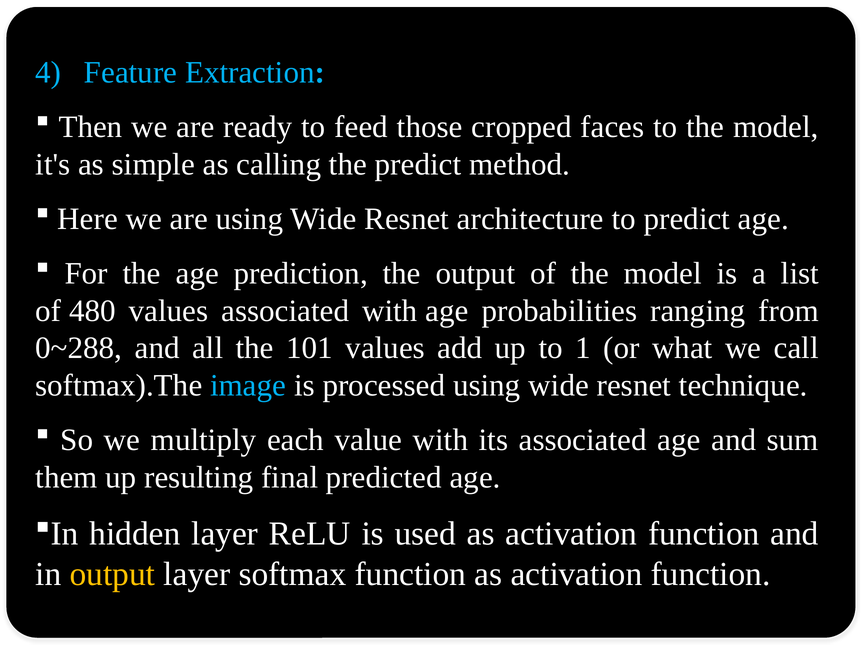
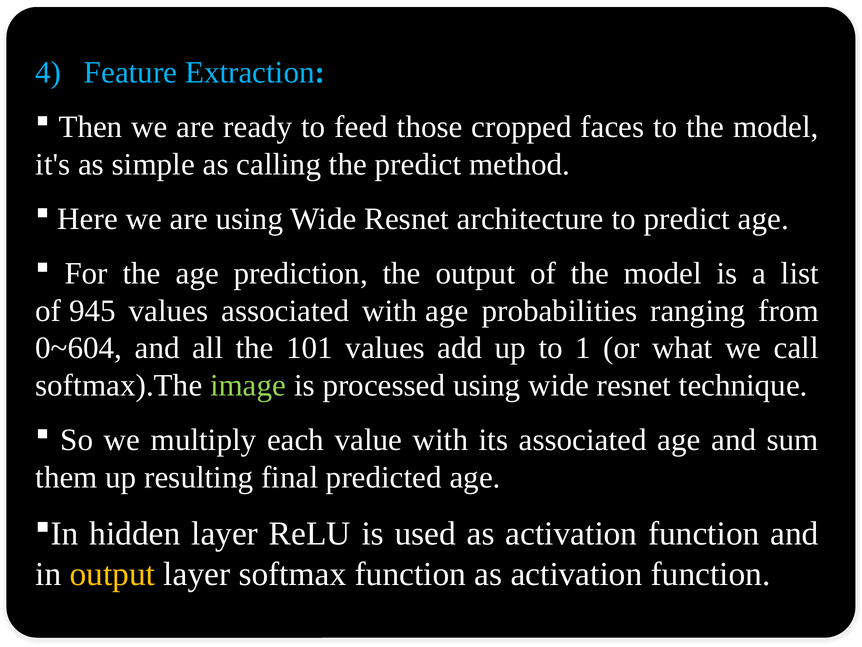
480: 480 -> 945
0~288: 0~288 -> 0~604
image colour: light blue -> light green
